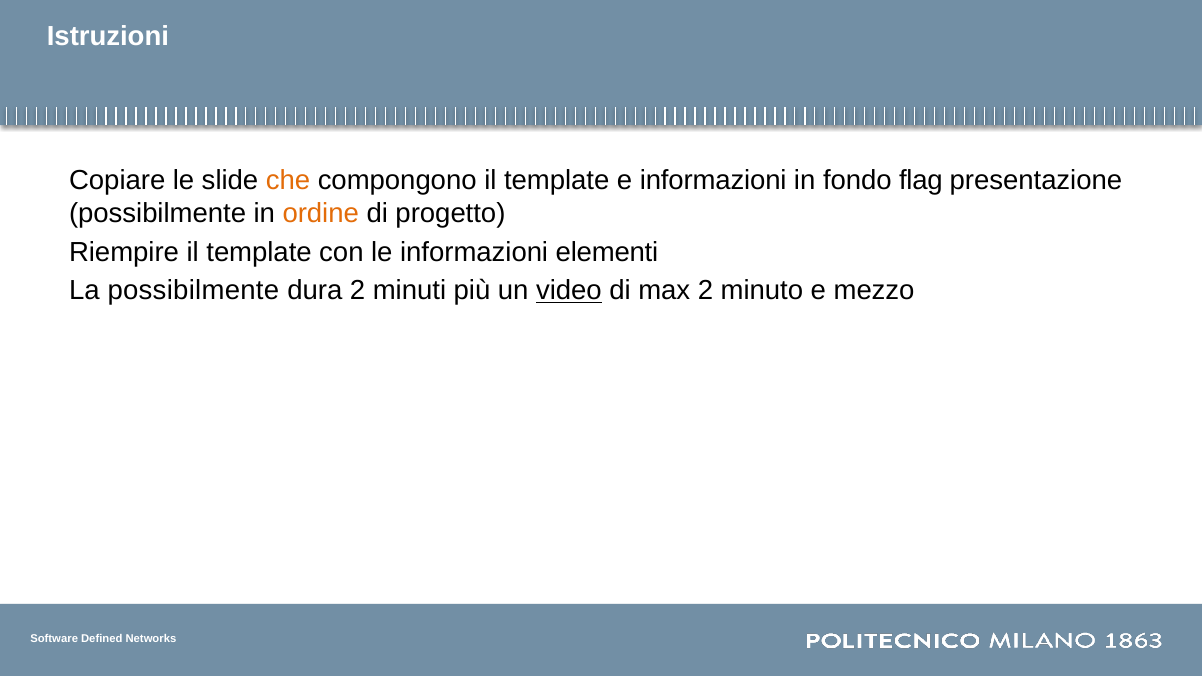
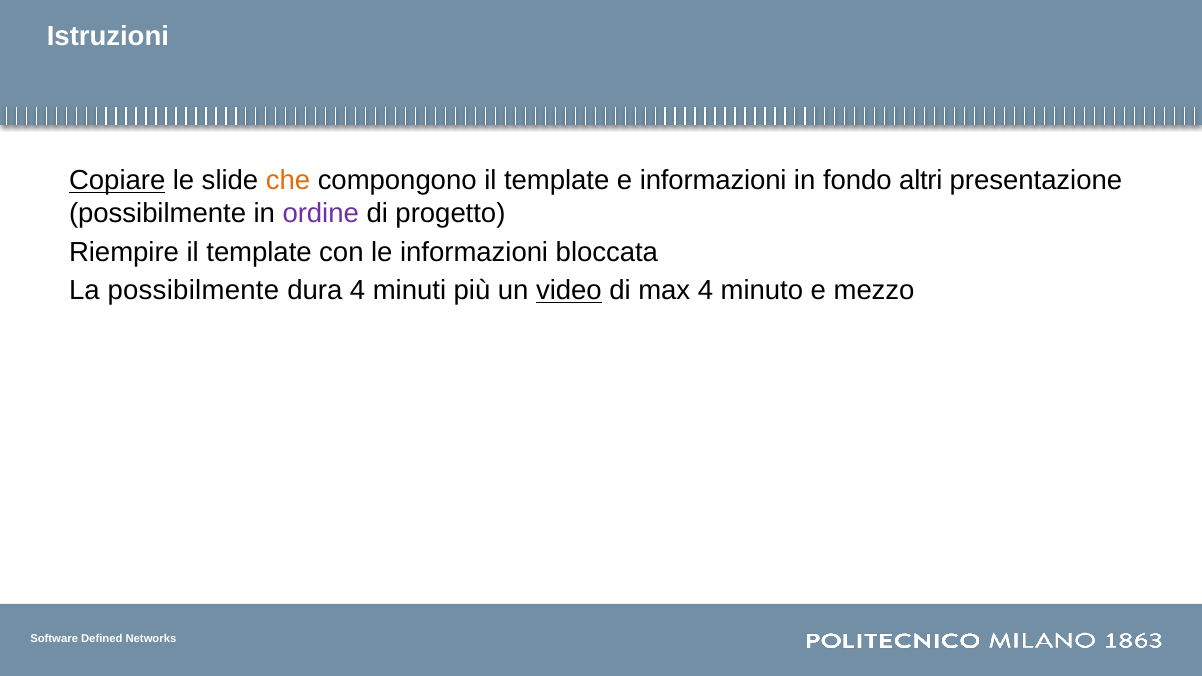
Copiare underline: none -> present
flag: flag -> altri
ordine colour: orange -> purple
elementi: elementi -> bloccata
dura 2: 2 -> 4
max 2: 2 -> 4
